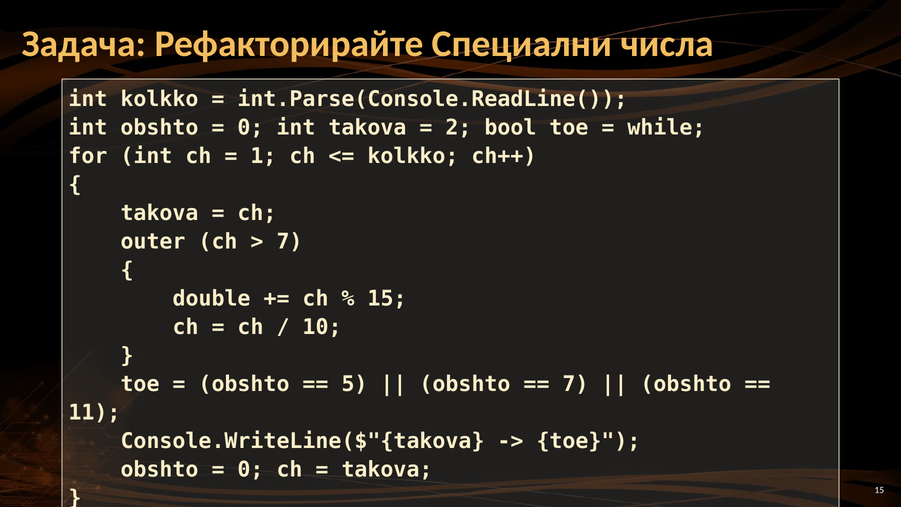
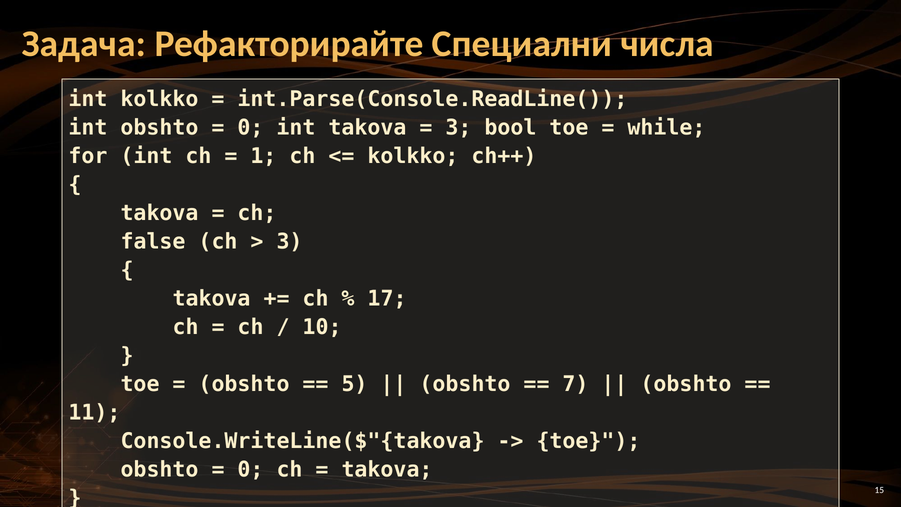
2 at (458, 128): 2 -> 3
outer: outer -> false
7 at (289, 242): 7 -> 3
double at (212, 299): double -> takova
15 at (387, 299): 15 -> 17
